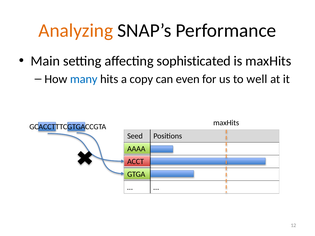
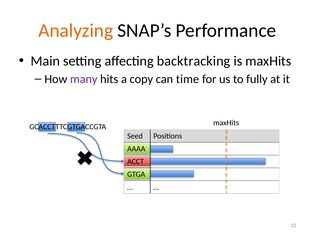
sophisticated: sophisticated -> backtracking
many colour: blue -> purple
even: even -> time
well: well -> fully
